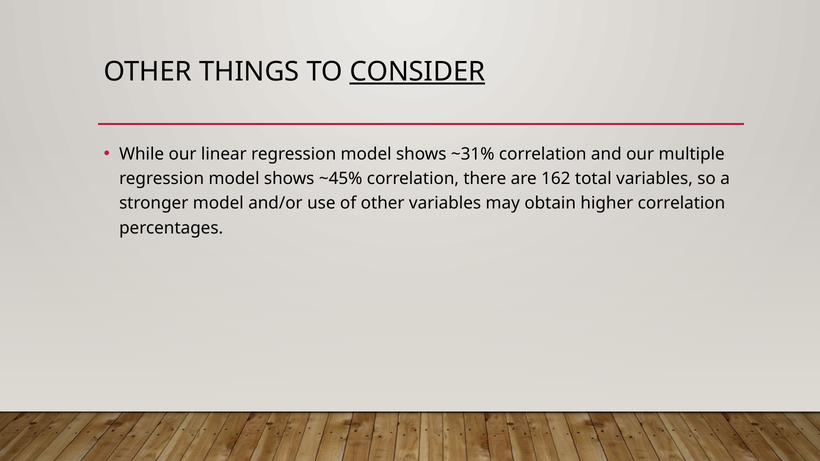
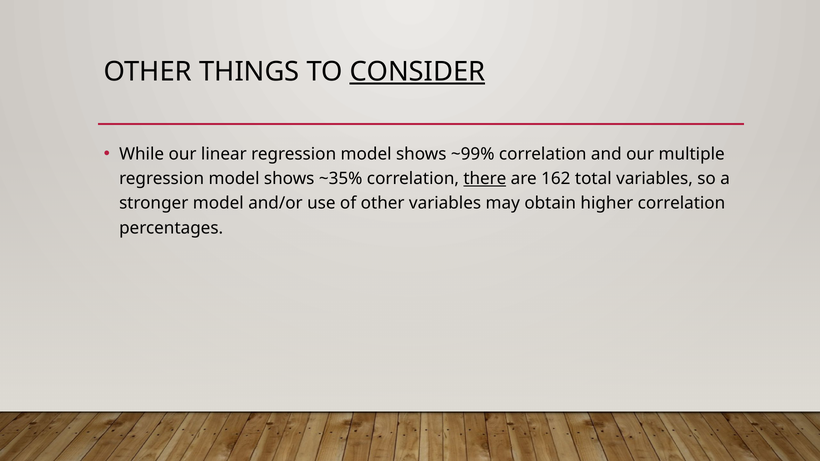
~31%: ~31% -> ~99%
~45%: ~45% -> ~35%
there underline: none -> present
